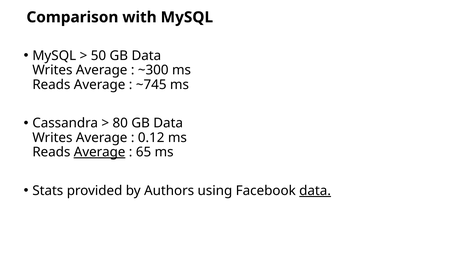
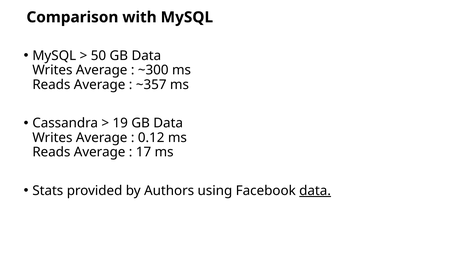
~745: ~745 -> ~357
80: 80 -> 19
Average at (100, 152) underline: present -> none
65: 65 -> 17
